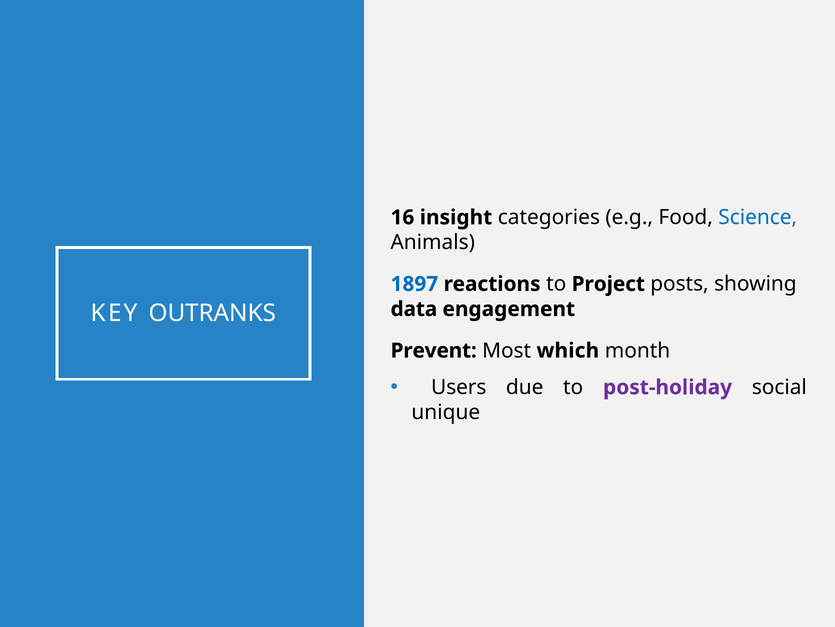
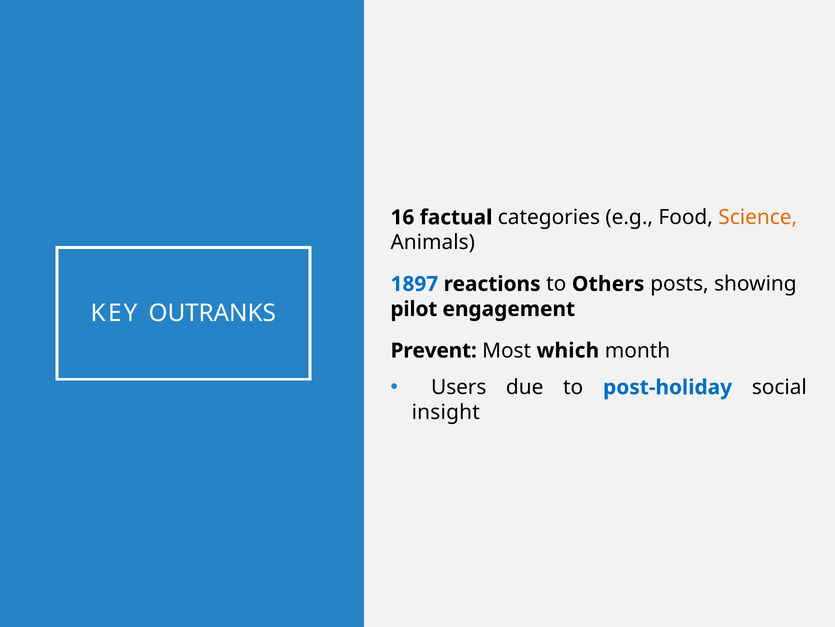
insight: insight -> factual
Science colour: blue -> orange
Project: Project -> Others
data: data -> pilot
post-holiday colour: purple -> blue
unique: unique -> insight
